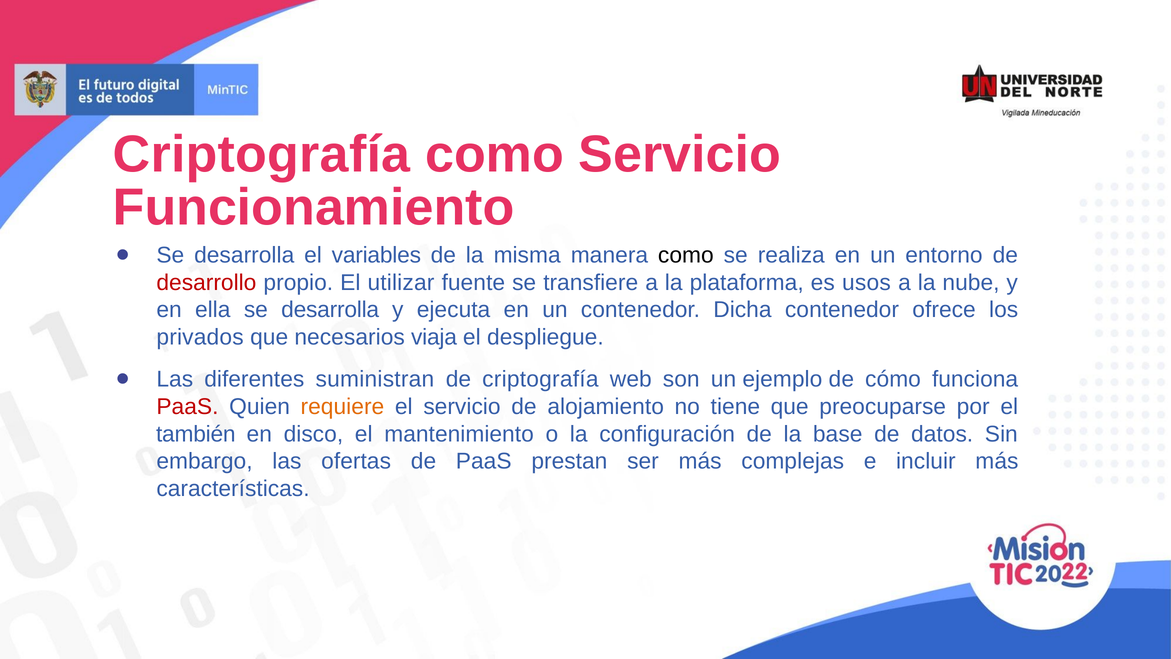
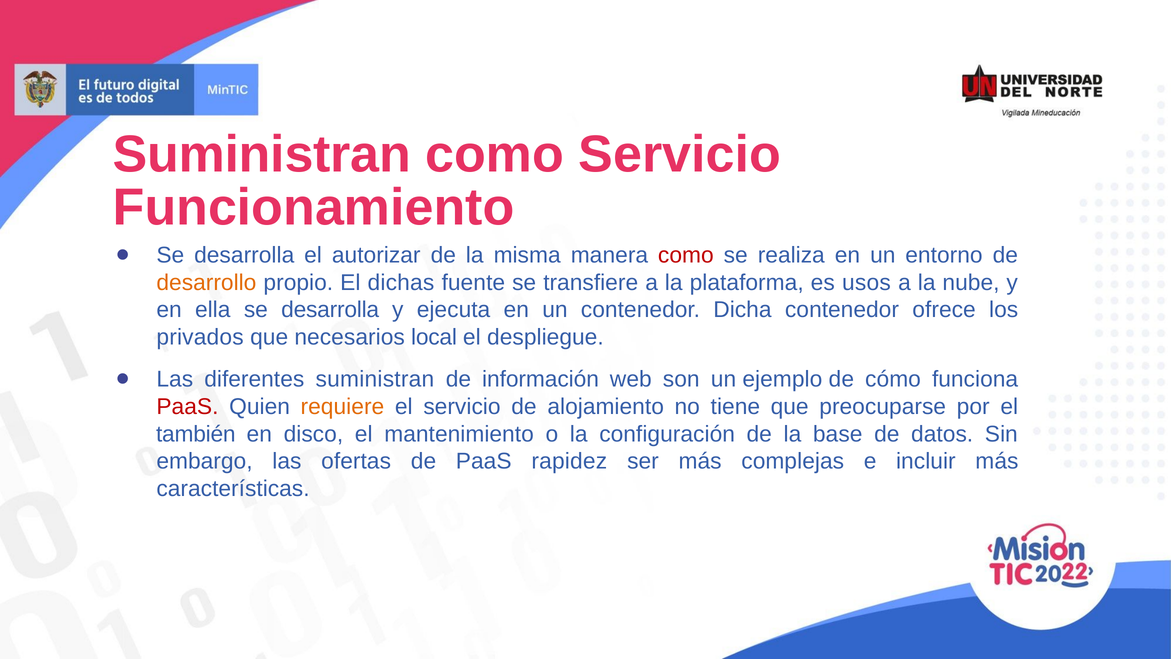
Criptografía at (262, 154): Criptografía -> Suministran
variables: variables -> autorizar
como at (686, 255) colour: black -> red
desarrollo colour: red -> orange
utilizar: utilizar -> dichas
viaja: viaja -> local
de criptografía: criptografía -> información
prestan: prestan -> rapidez
